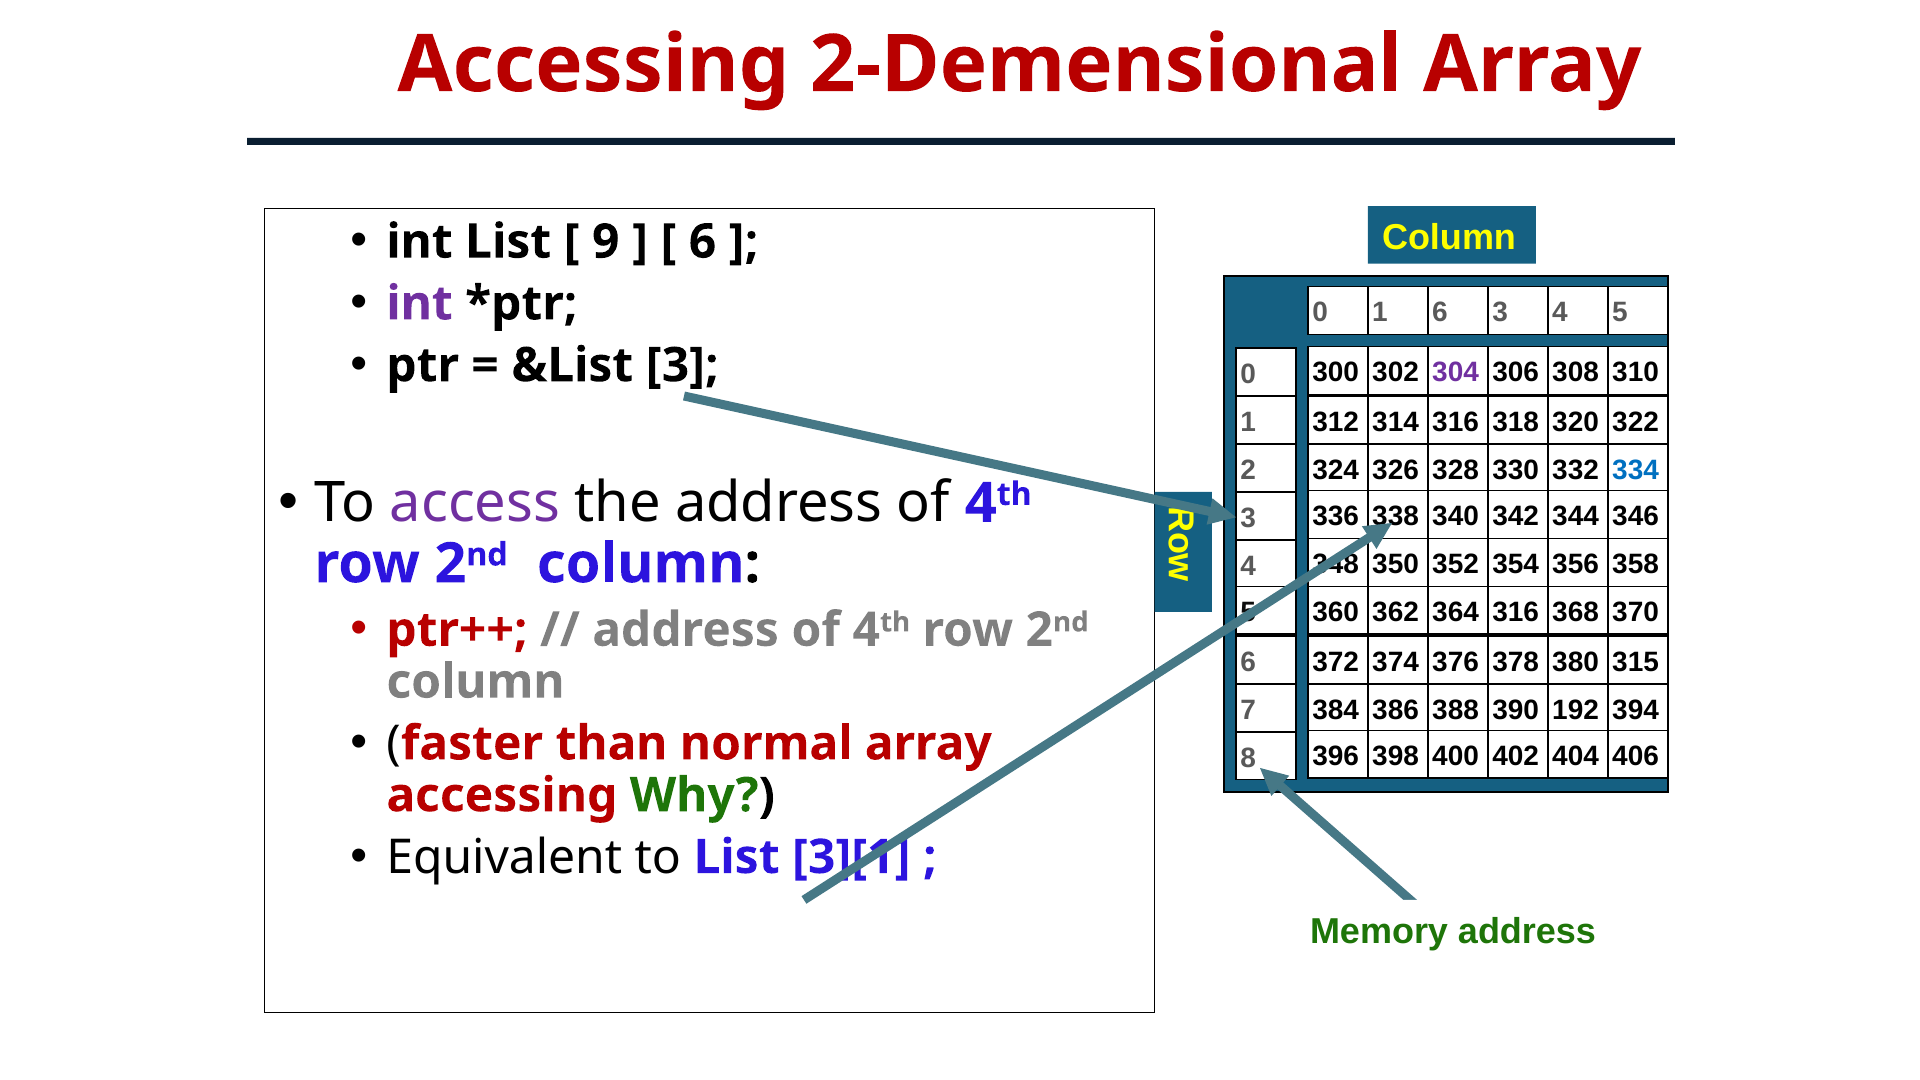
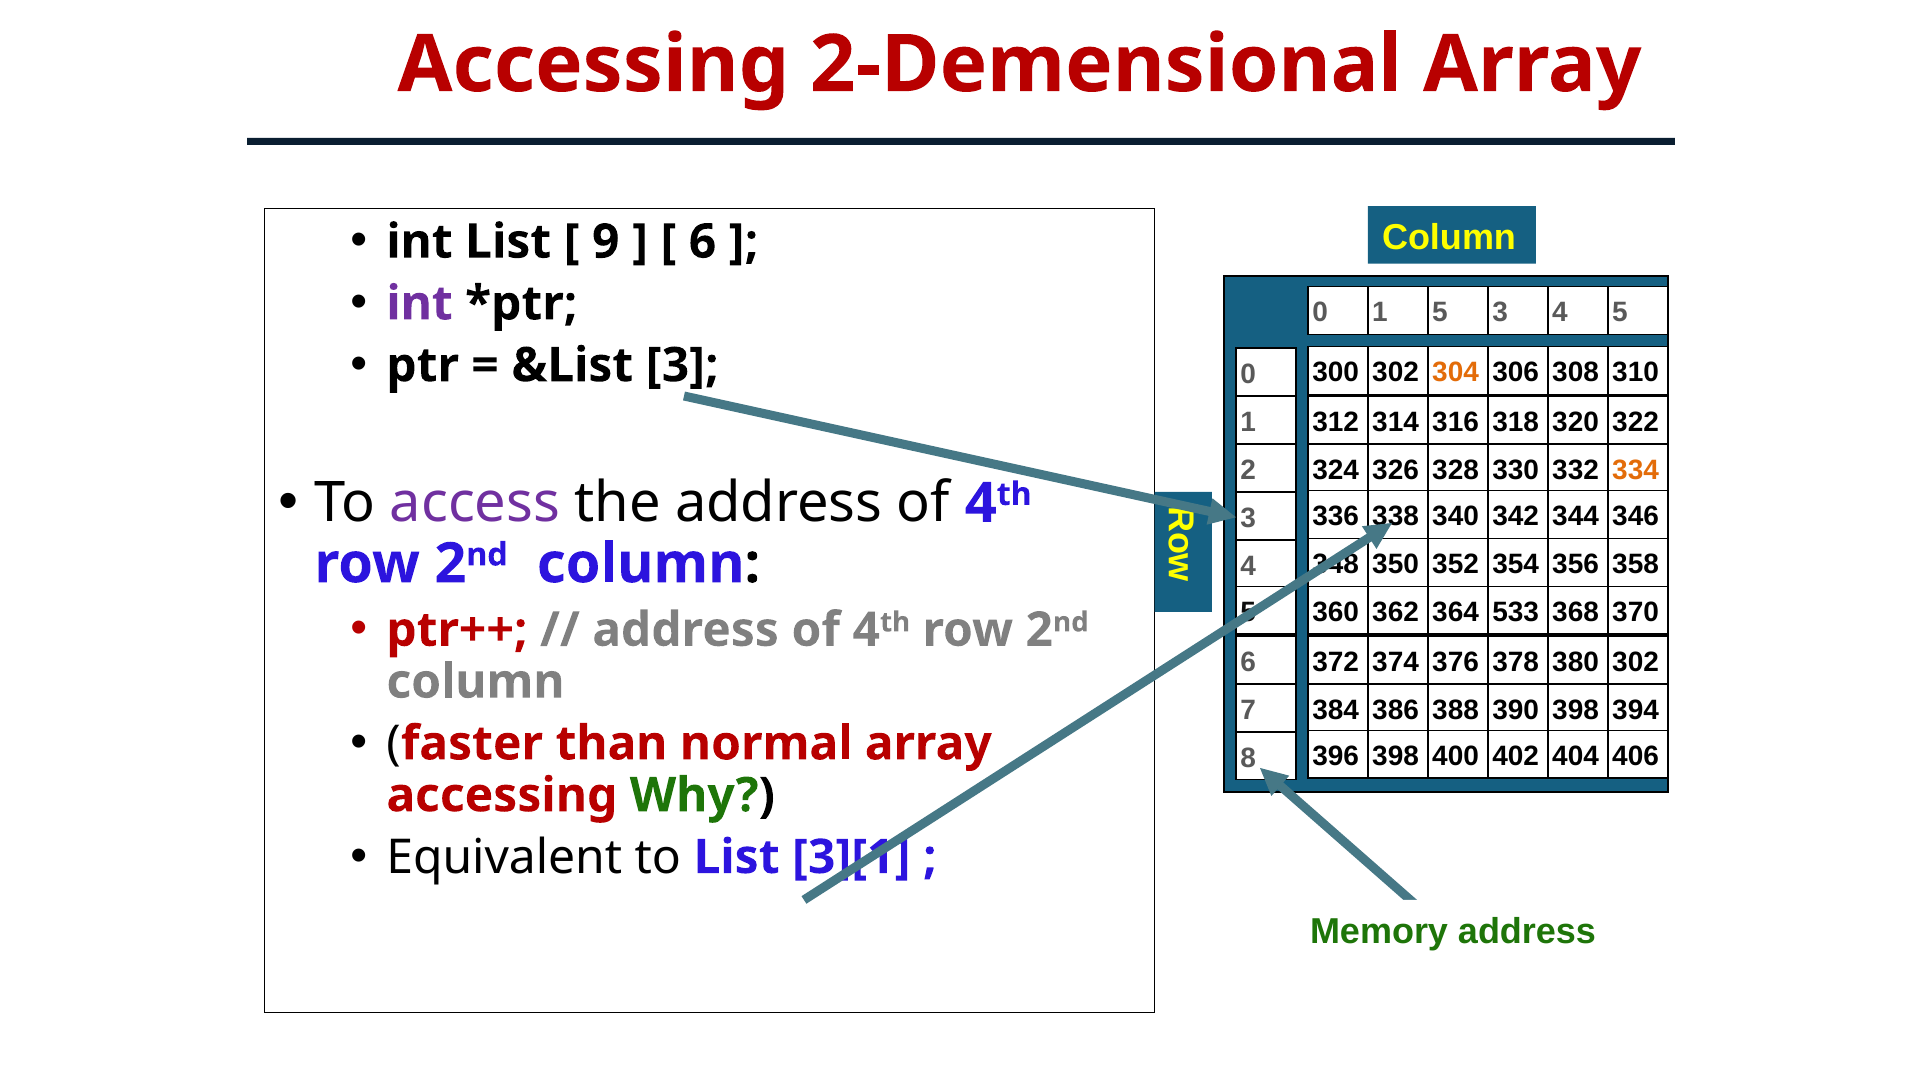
1 6: 6 -> 5
304 colour: purple -> orange
334 colour: blue -> orange
316 at (1516, 612): 316 -> 533
380 315: 315 -> 302
390 192: 192 -> 398
